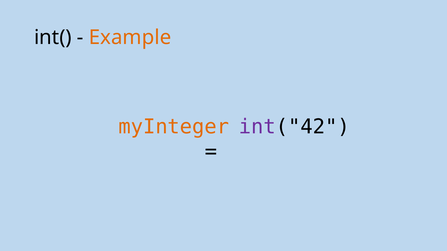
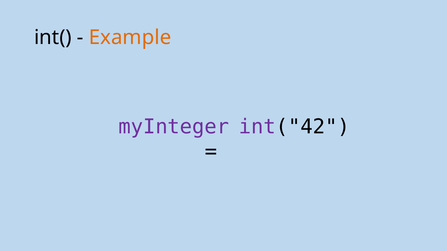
myInteger colour: orange -> purple
